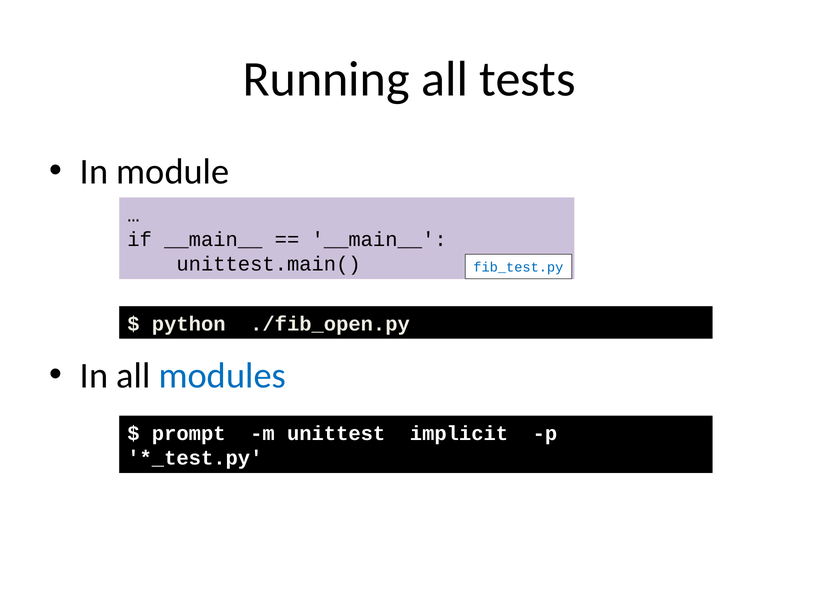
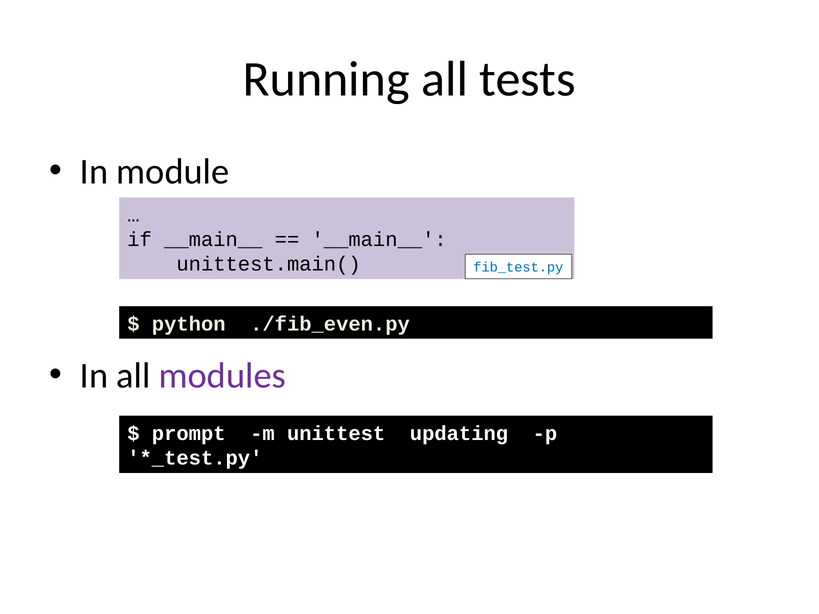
./fib_open.py: ./fib_open.py -> ./fib_even.py
modules colour: blue -> purple
implicit: implicit -> updating
